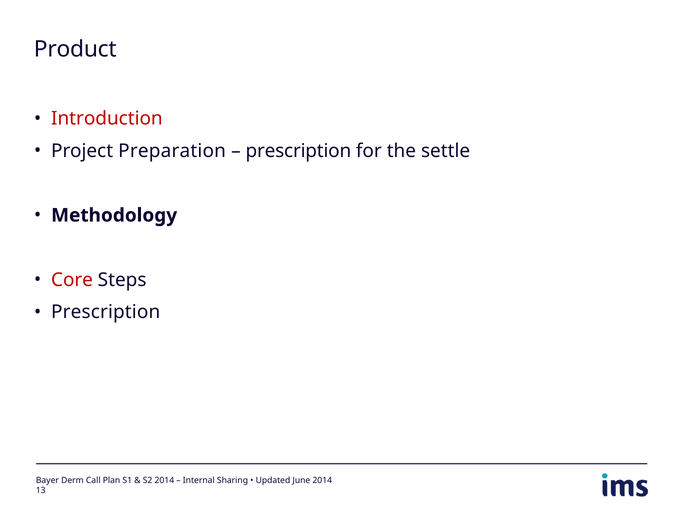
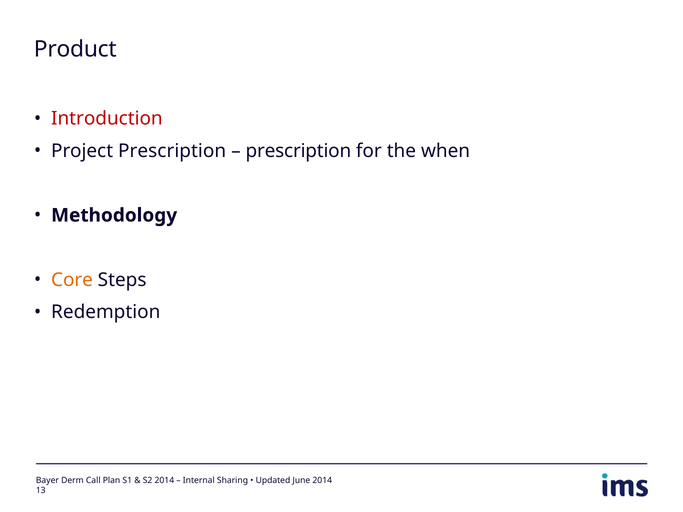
Project Preparation: Preparation -> Prescription
settle: settle -> when
Core colour: red -> orange
Prescription at (106, 312): Prescription -> Redemption
